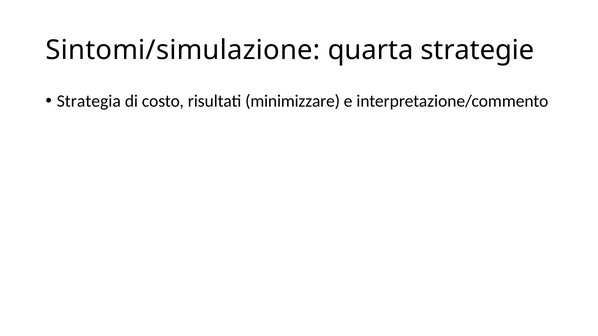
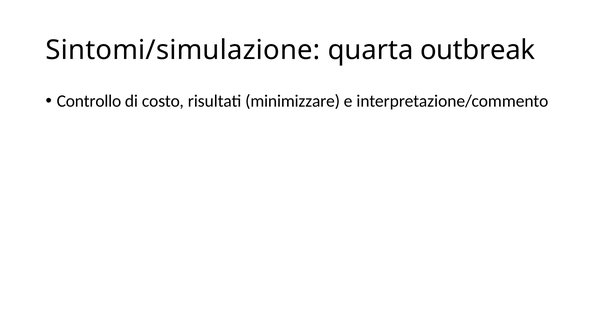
strategie: strategie -> outbreak
Strategia: Strategia -> Controllo
